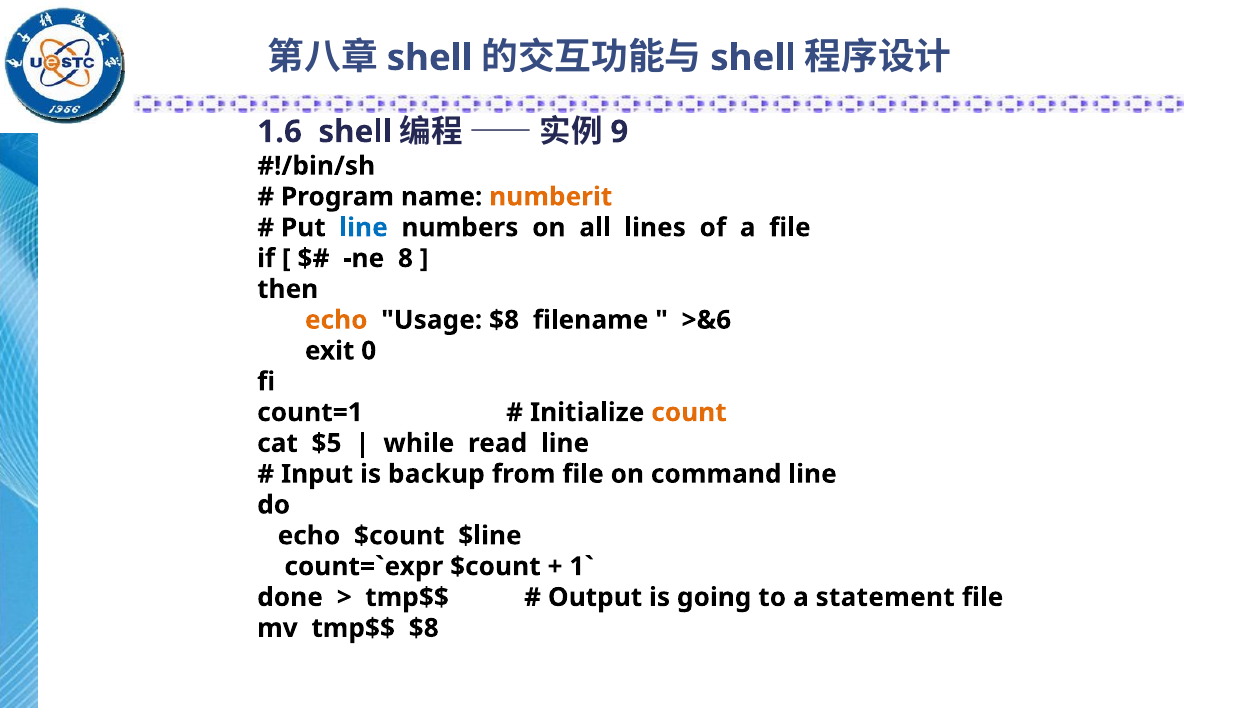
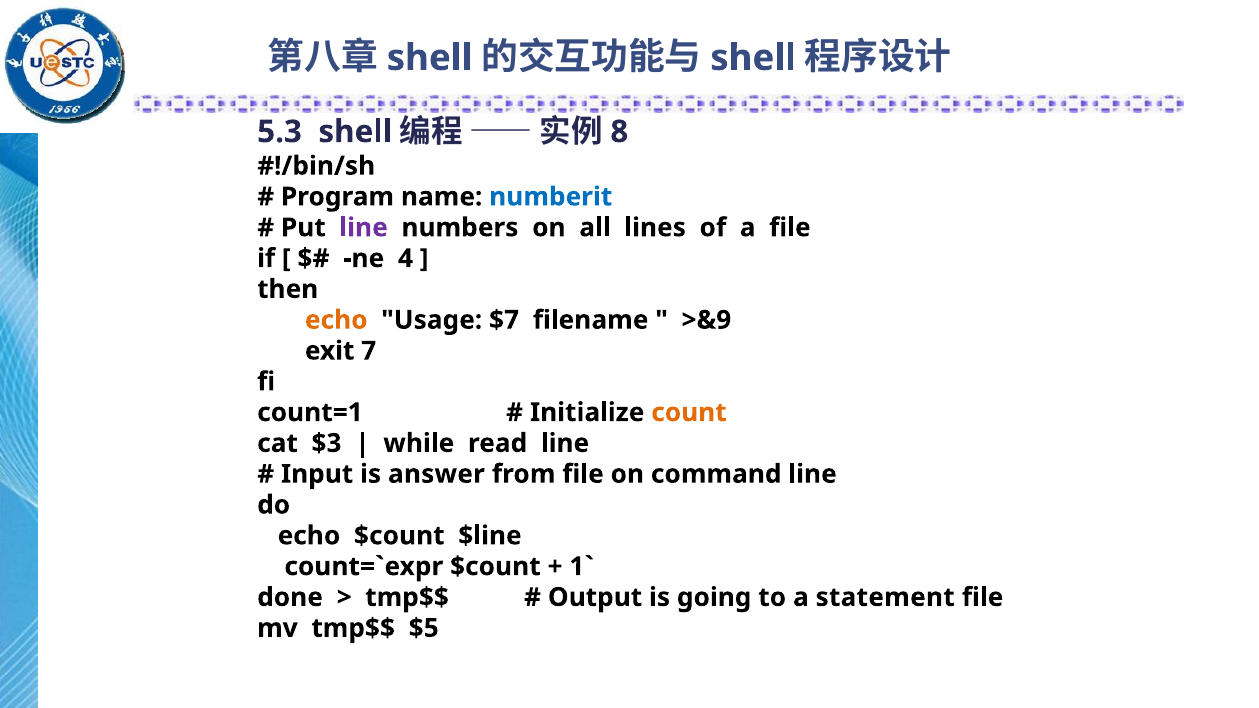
1.6: 1.6 -> 5.3
9: 9 -> 8
numberit colour: orange -> blue
line at (364, 228) colour: blue -> purple
8: 8 -> 4
Usage $8: $8 -> $7
>&6: >&6 -> >&9
0: 0 -> 7
$5: $5 -> $3
backup: backup -> answer
tmp$$ $8: $8 -> $5
